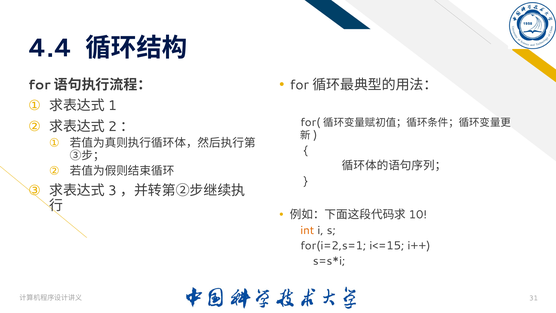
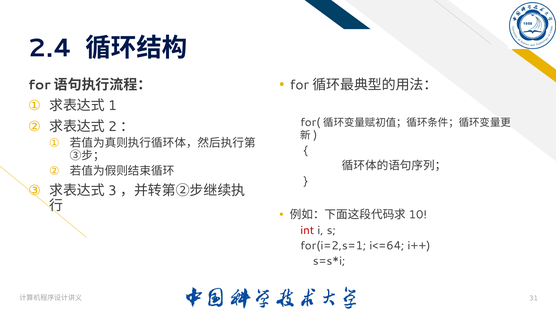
4.4: 4.4 -> 2.4
int colour: orange -> red
i<=15: i<=15 -> i<=64
